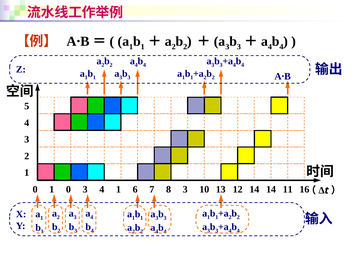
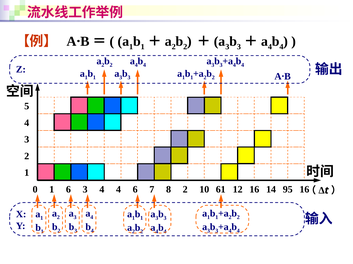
1 0: 0 -> 6
4 1: 1 -> 4
8 3: 3 -> 2
13: 13 -> 61
12 14: 14 -> 16
11: 11 -> 95
